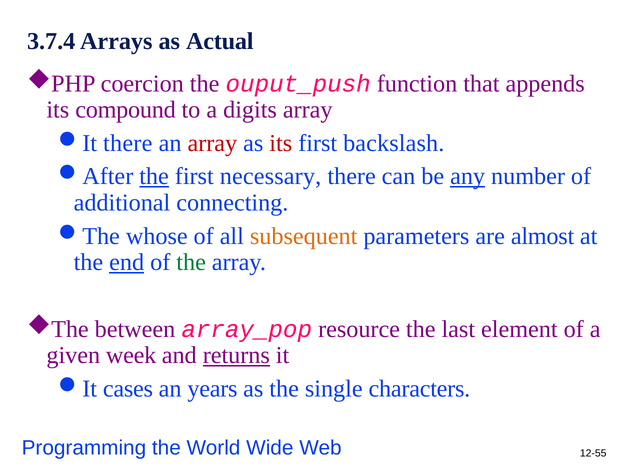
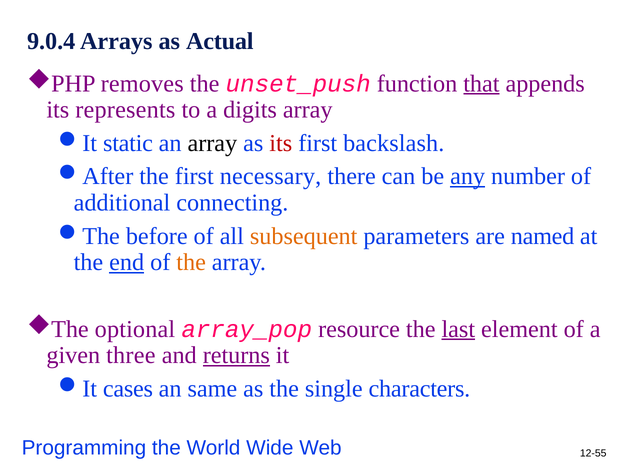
3.7.4: 3.7.4 -> 9.0.4
coercion: coercion -> removes
ouput_push: ouput_push -> unset_push
that underline: none -> present
compound: compound -> represents
there at (128, 143): there -> static
array at (212, 143) colour: red -> black
the at (154, 177) underline: present -> none
whose: whose -> before
almost: almost -> named
the at (191, 262) colour: green -> orange
between: between -> optional
last underline: none -> present
week: week -> three
years: years -> same
